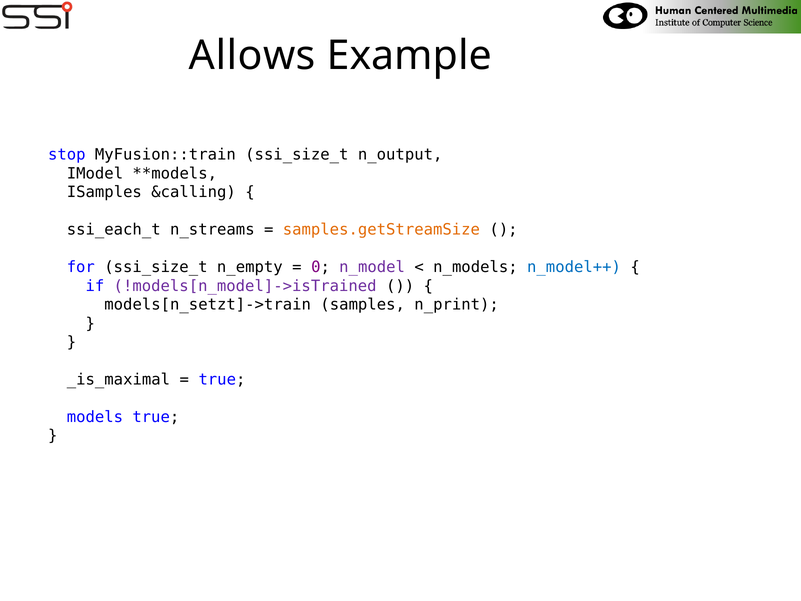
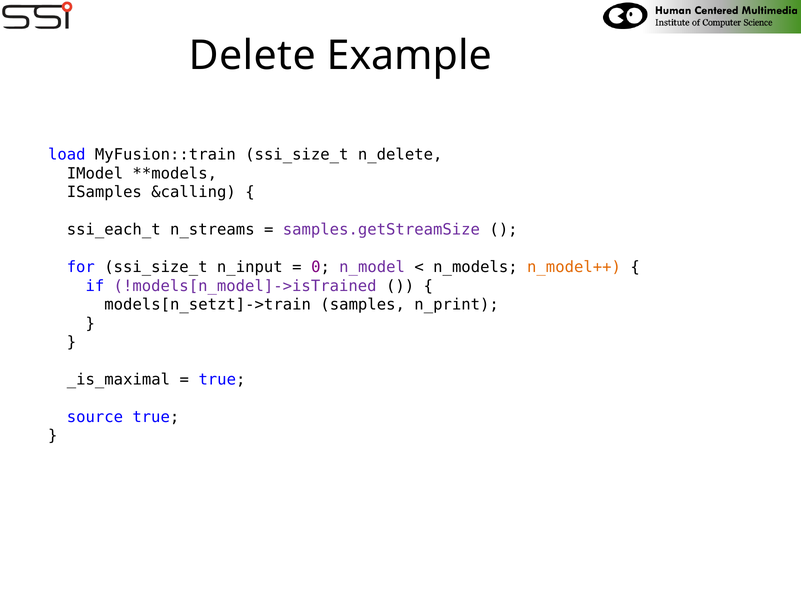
Allows: Allows -> Delete
stop: stop -> load
n_output: n_output -> n_delete
samples.getStreamSize colour: orange -> purple
n_empty: n_empty -> n_input
n_model++ colour: blue -> orange
models: models -> source
